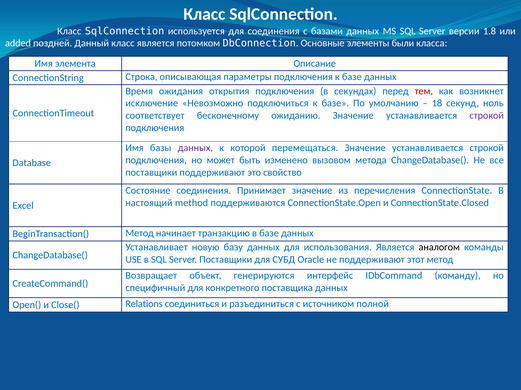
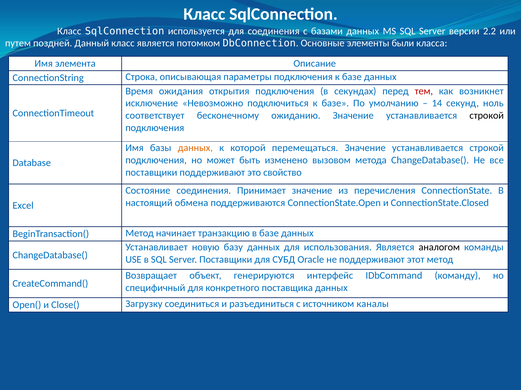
1.8: 1.8 -> 2.2
added: added -> путем
18: 18 -> 14
строкой at (487, 116) colour: purple -> black
данных at (195, 148) colour: purple -> orange
method: method -> обмена
Relations: Relations -> Загрузку
полной: полной -> каналы
